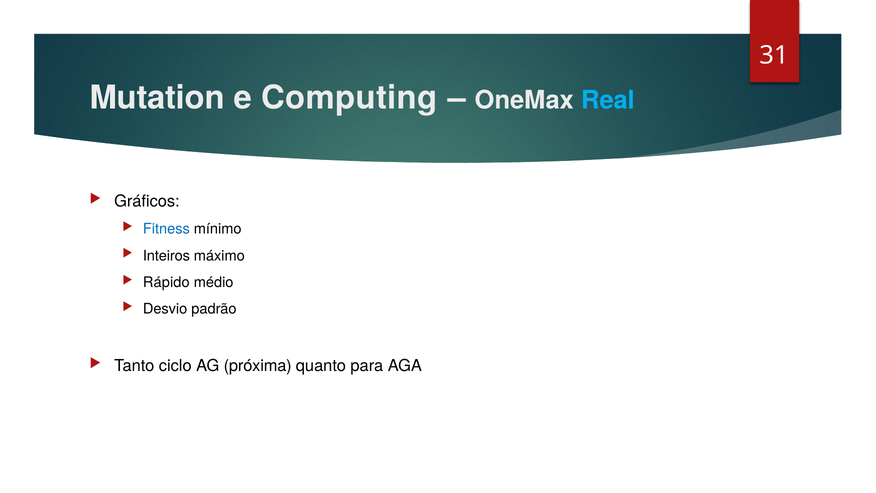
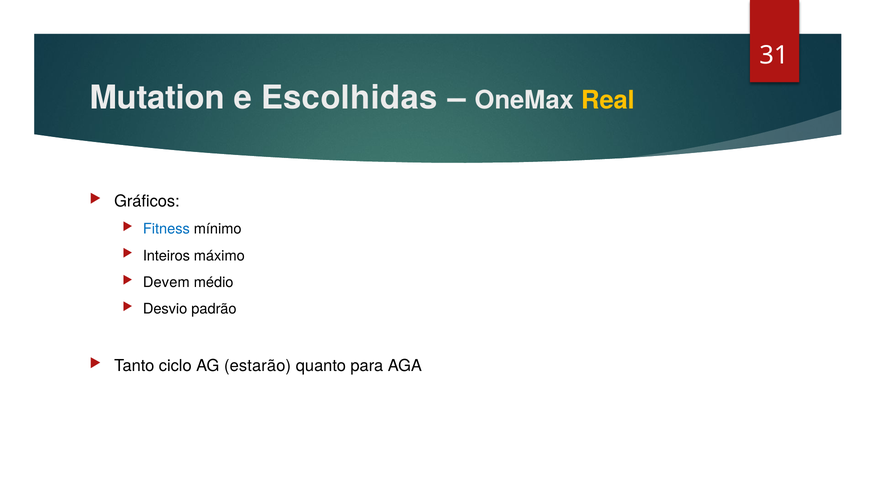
Computing: Computing -> Escolhidas
Real colour: light blue -> yellow
Rápido: Rápido -> Devem
próxima: próxima -> estarão
